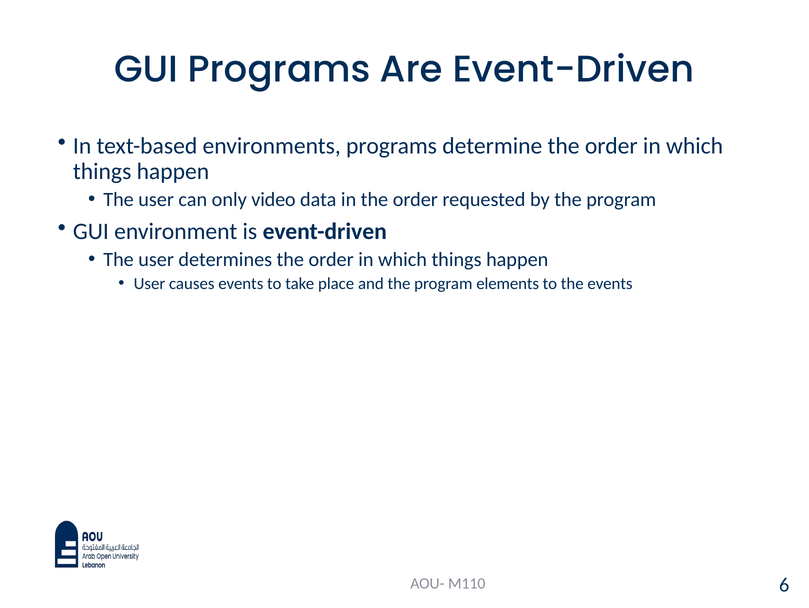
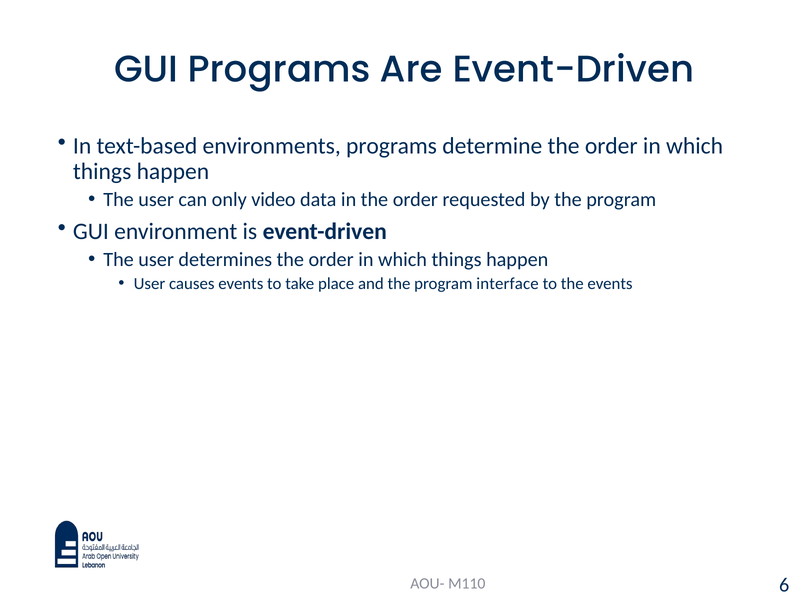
elements: elements -> interface
